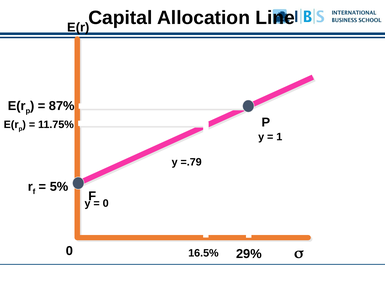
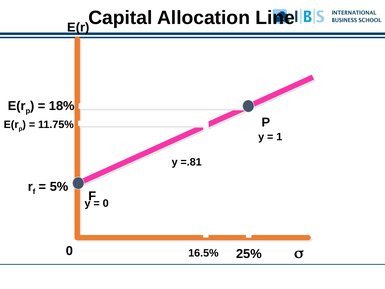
87%: 87% -> 18%
=.79: =.79 -> =.81
29%: 29% -> 25%
